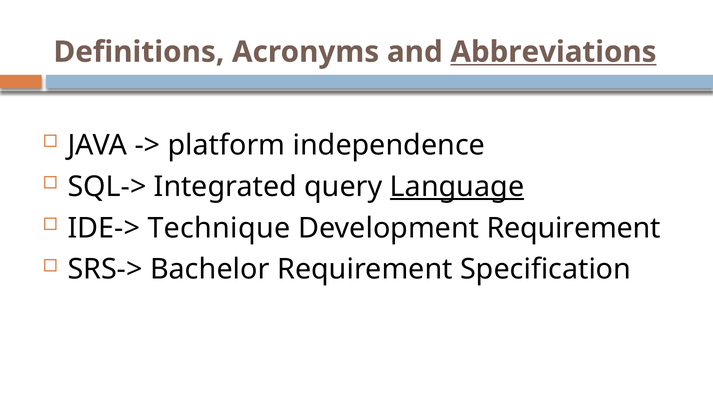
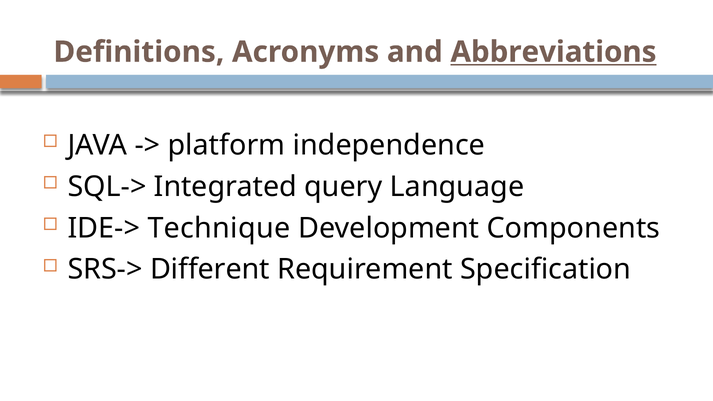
Language underline: present -> none
Development Requirement: Requirement -> Components
Bachelor: Bachelor -> Different
